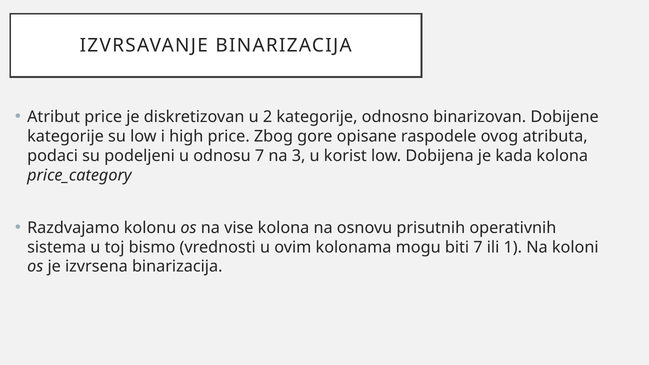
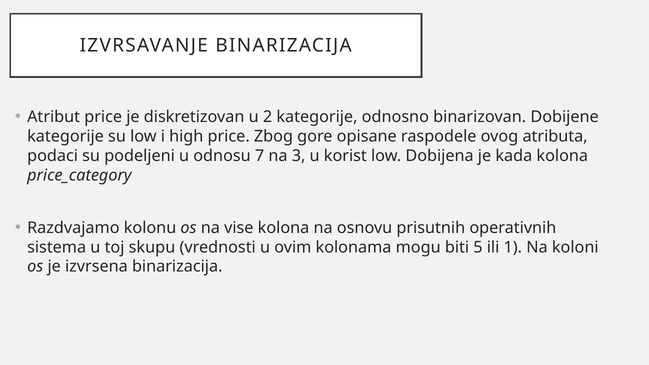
bismo: bismo -> skupu
biti 7: 7 -> 5
